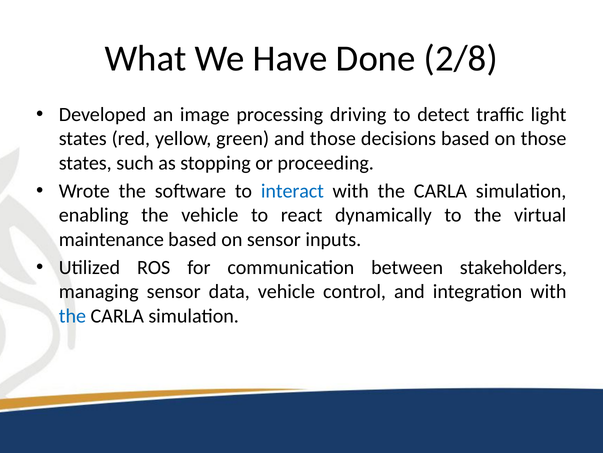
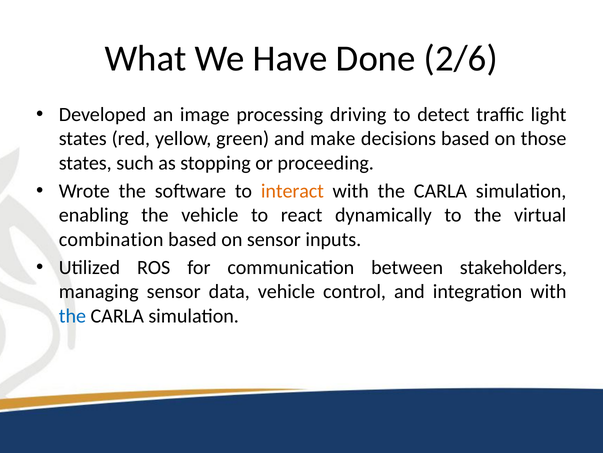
2/8: 2/8 -> 2/6
and those: those -> make
interact colour: blue -> orange
maintenance: maintenance -> combination
